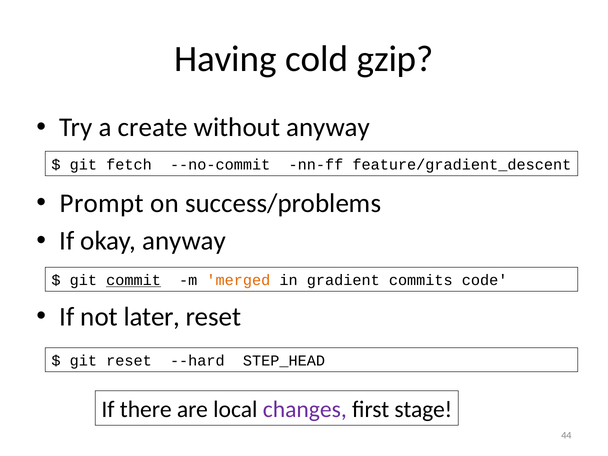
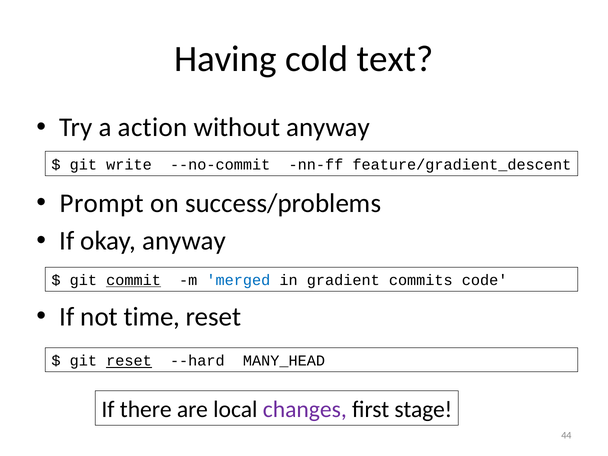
gzip: gzip -> text
create: create -> action
fetch: fetch -> write
merged colour: orange -> blue
later: later -> time
reset at (129, 361) underline: none -> present
STEP_HEAD: STEP_HEAD -> MANY_HEAD
